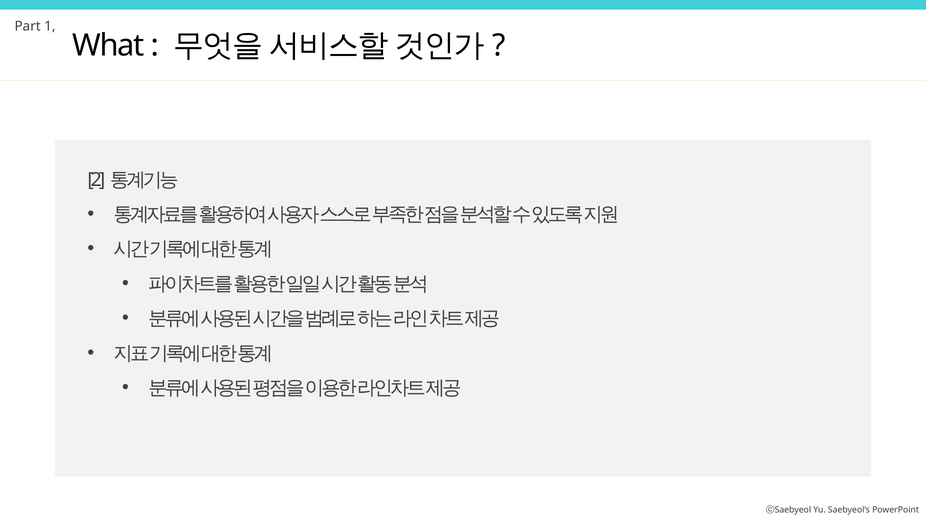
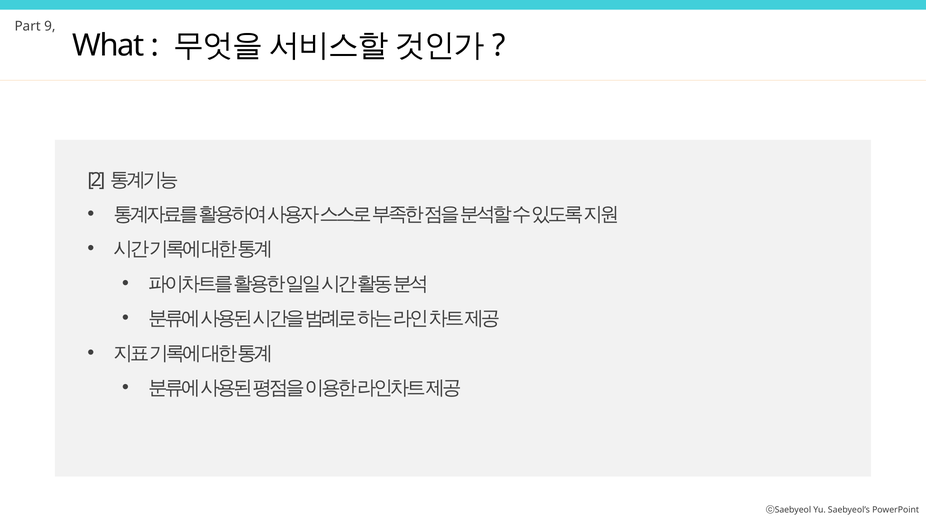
1: 1 -> 9
